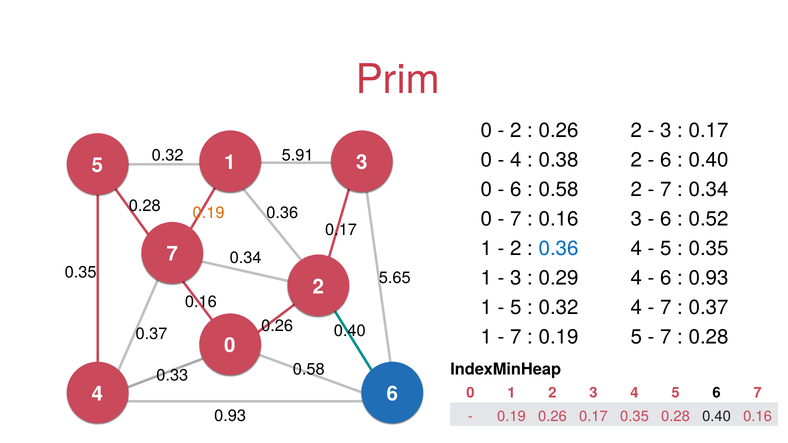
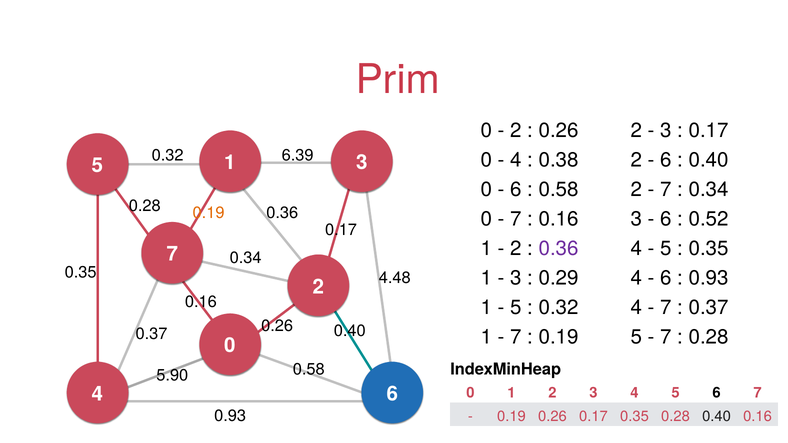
5.91: 5.91 -> 6.39
0.36 at (559, 249) colour: blue -> purple
5.65: 5.65 -> 4.48
0.33: 0.33 -> 5.90
